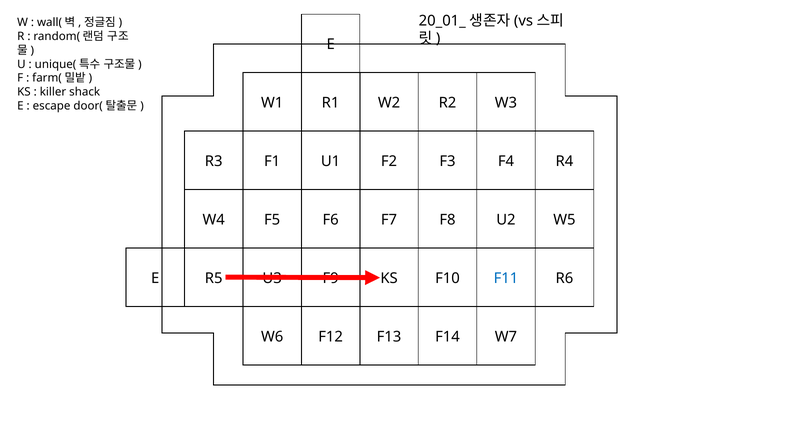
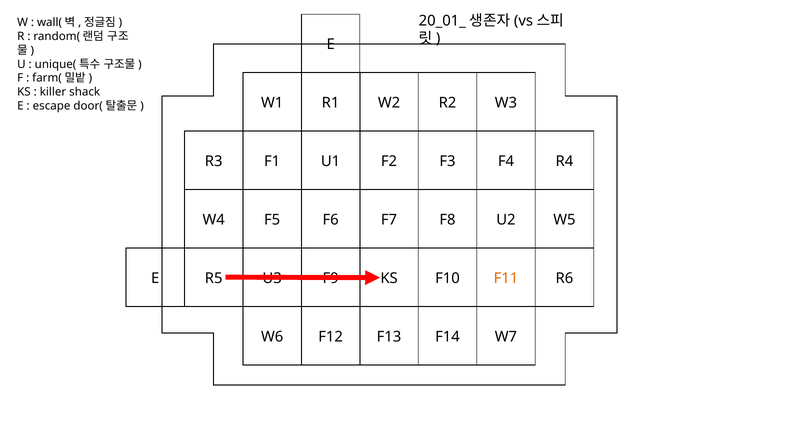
F11 colour: blue -> orange
